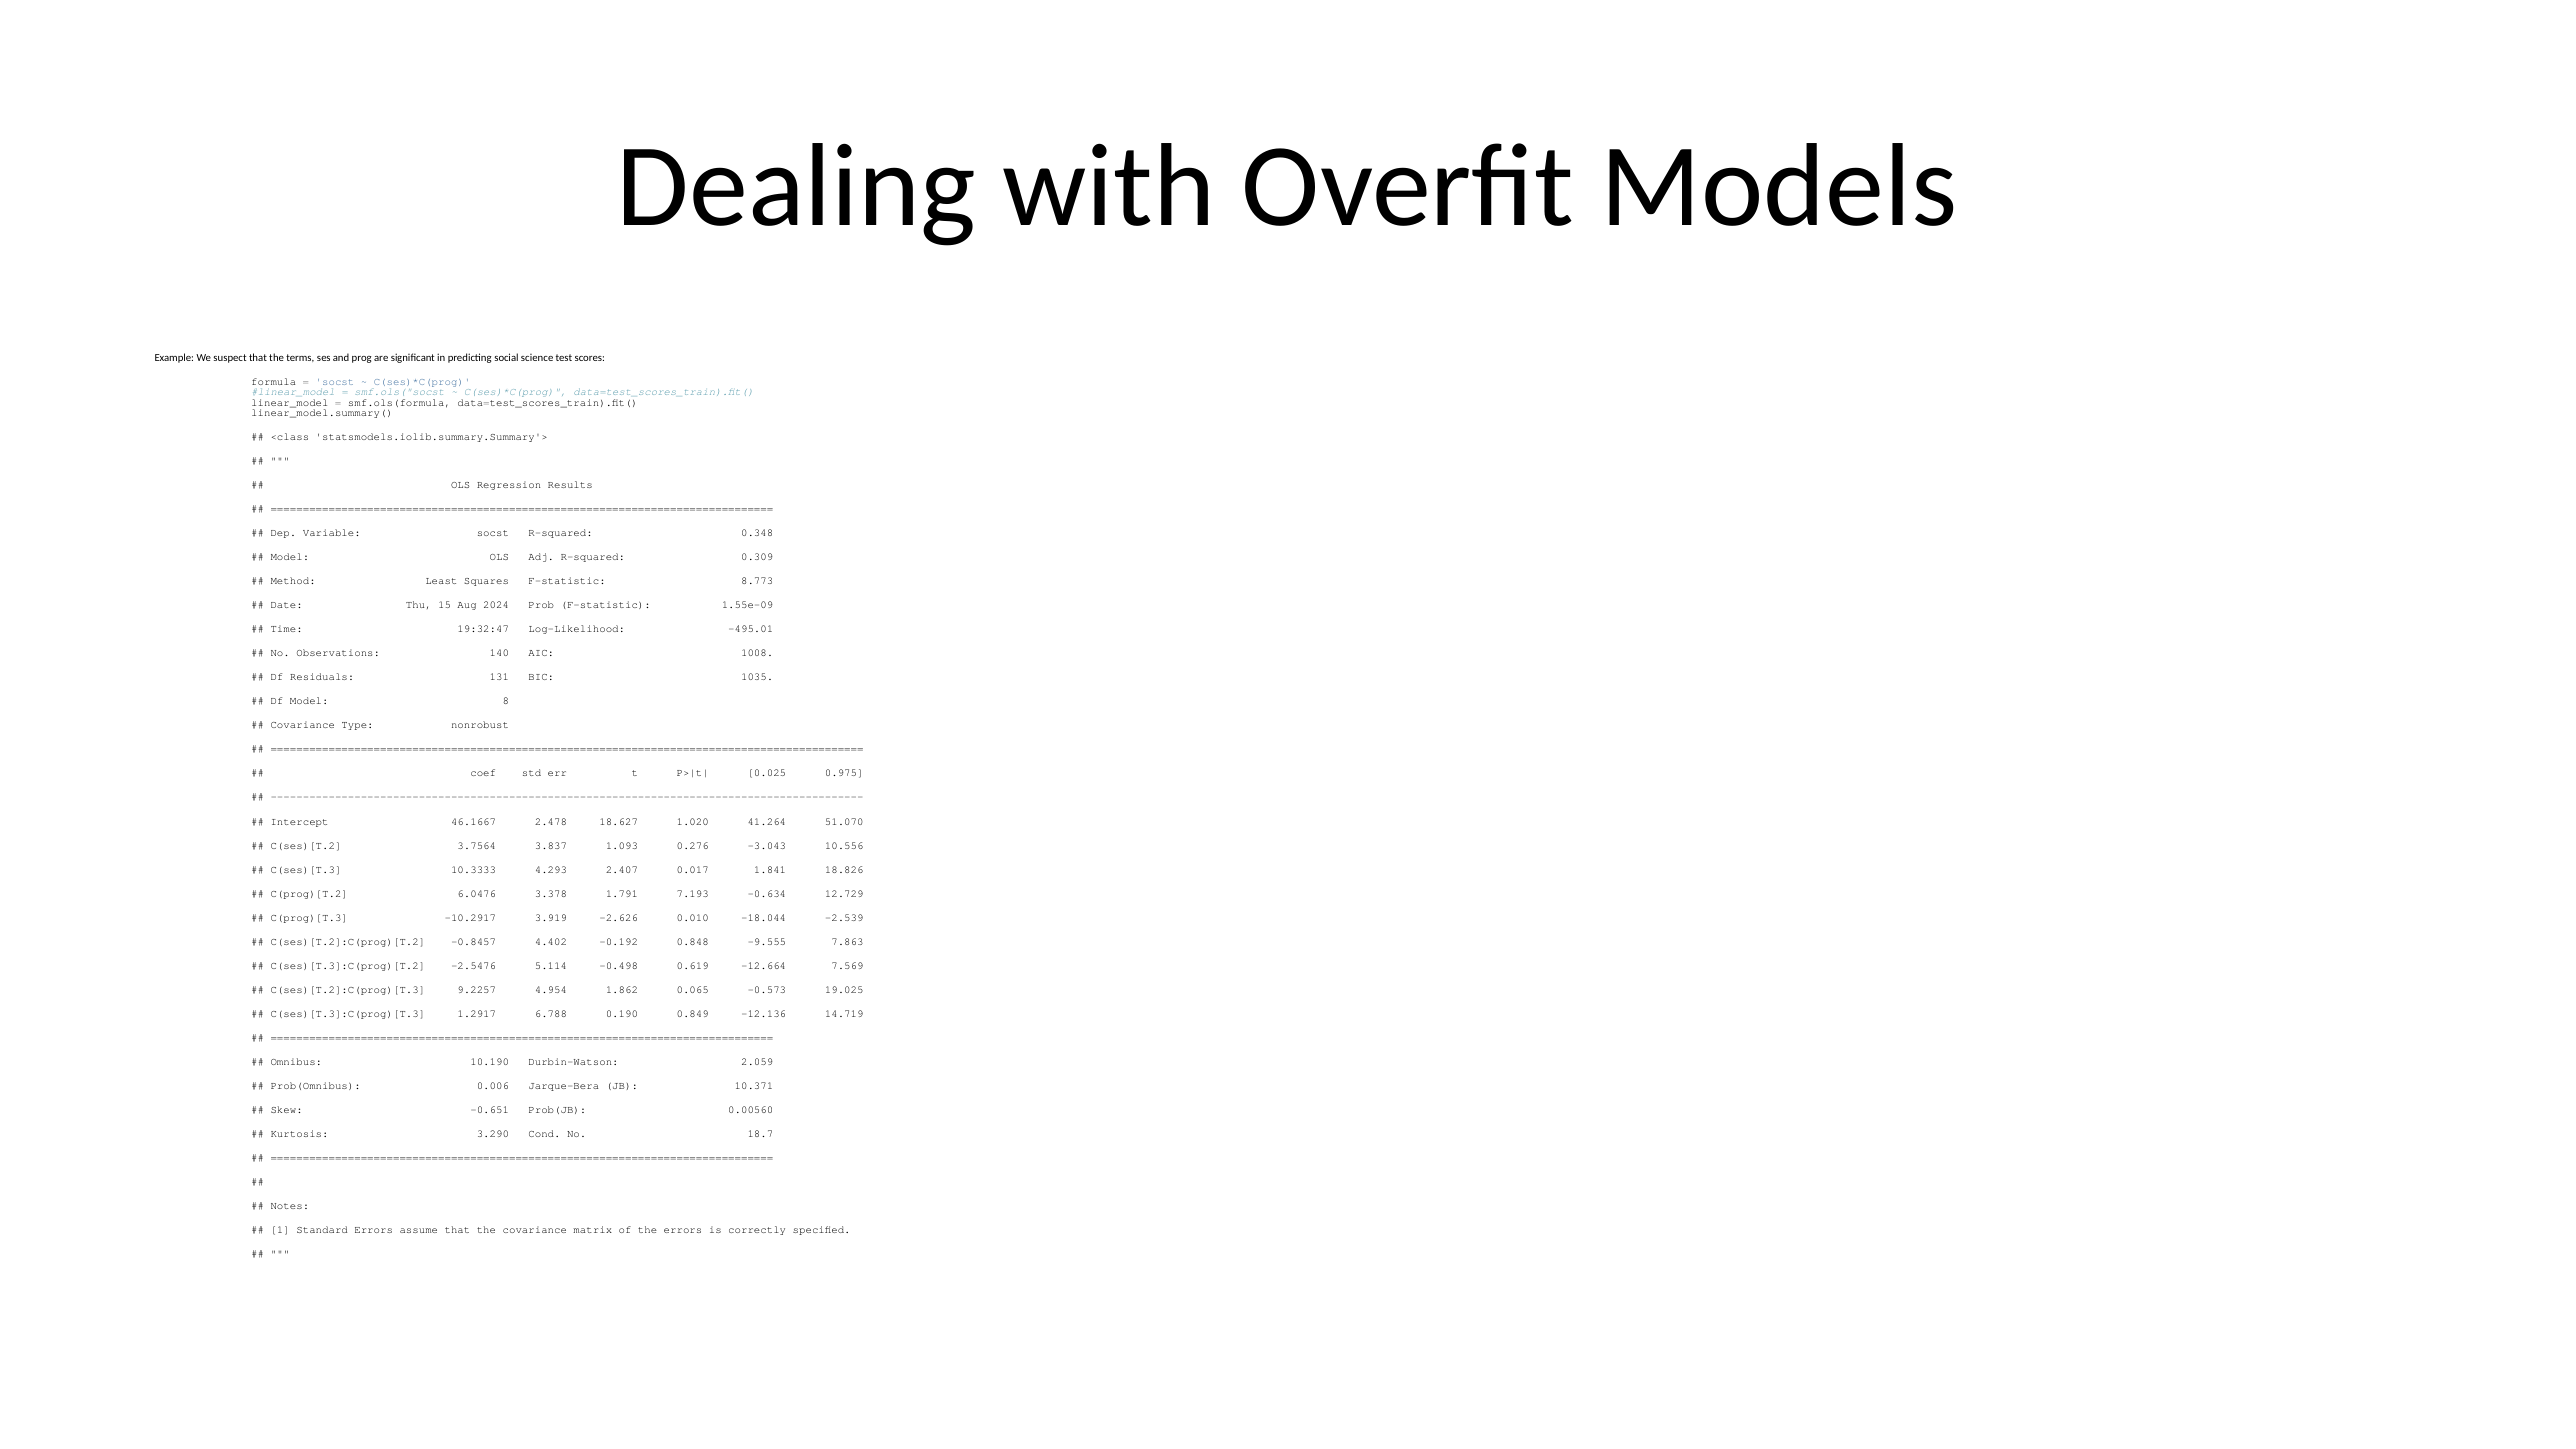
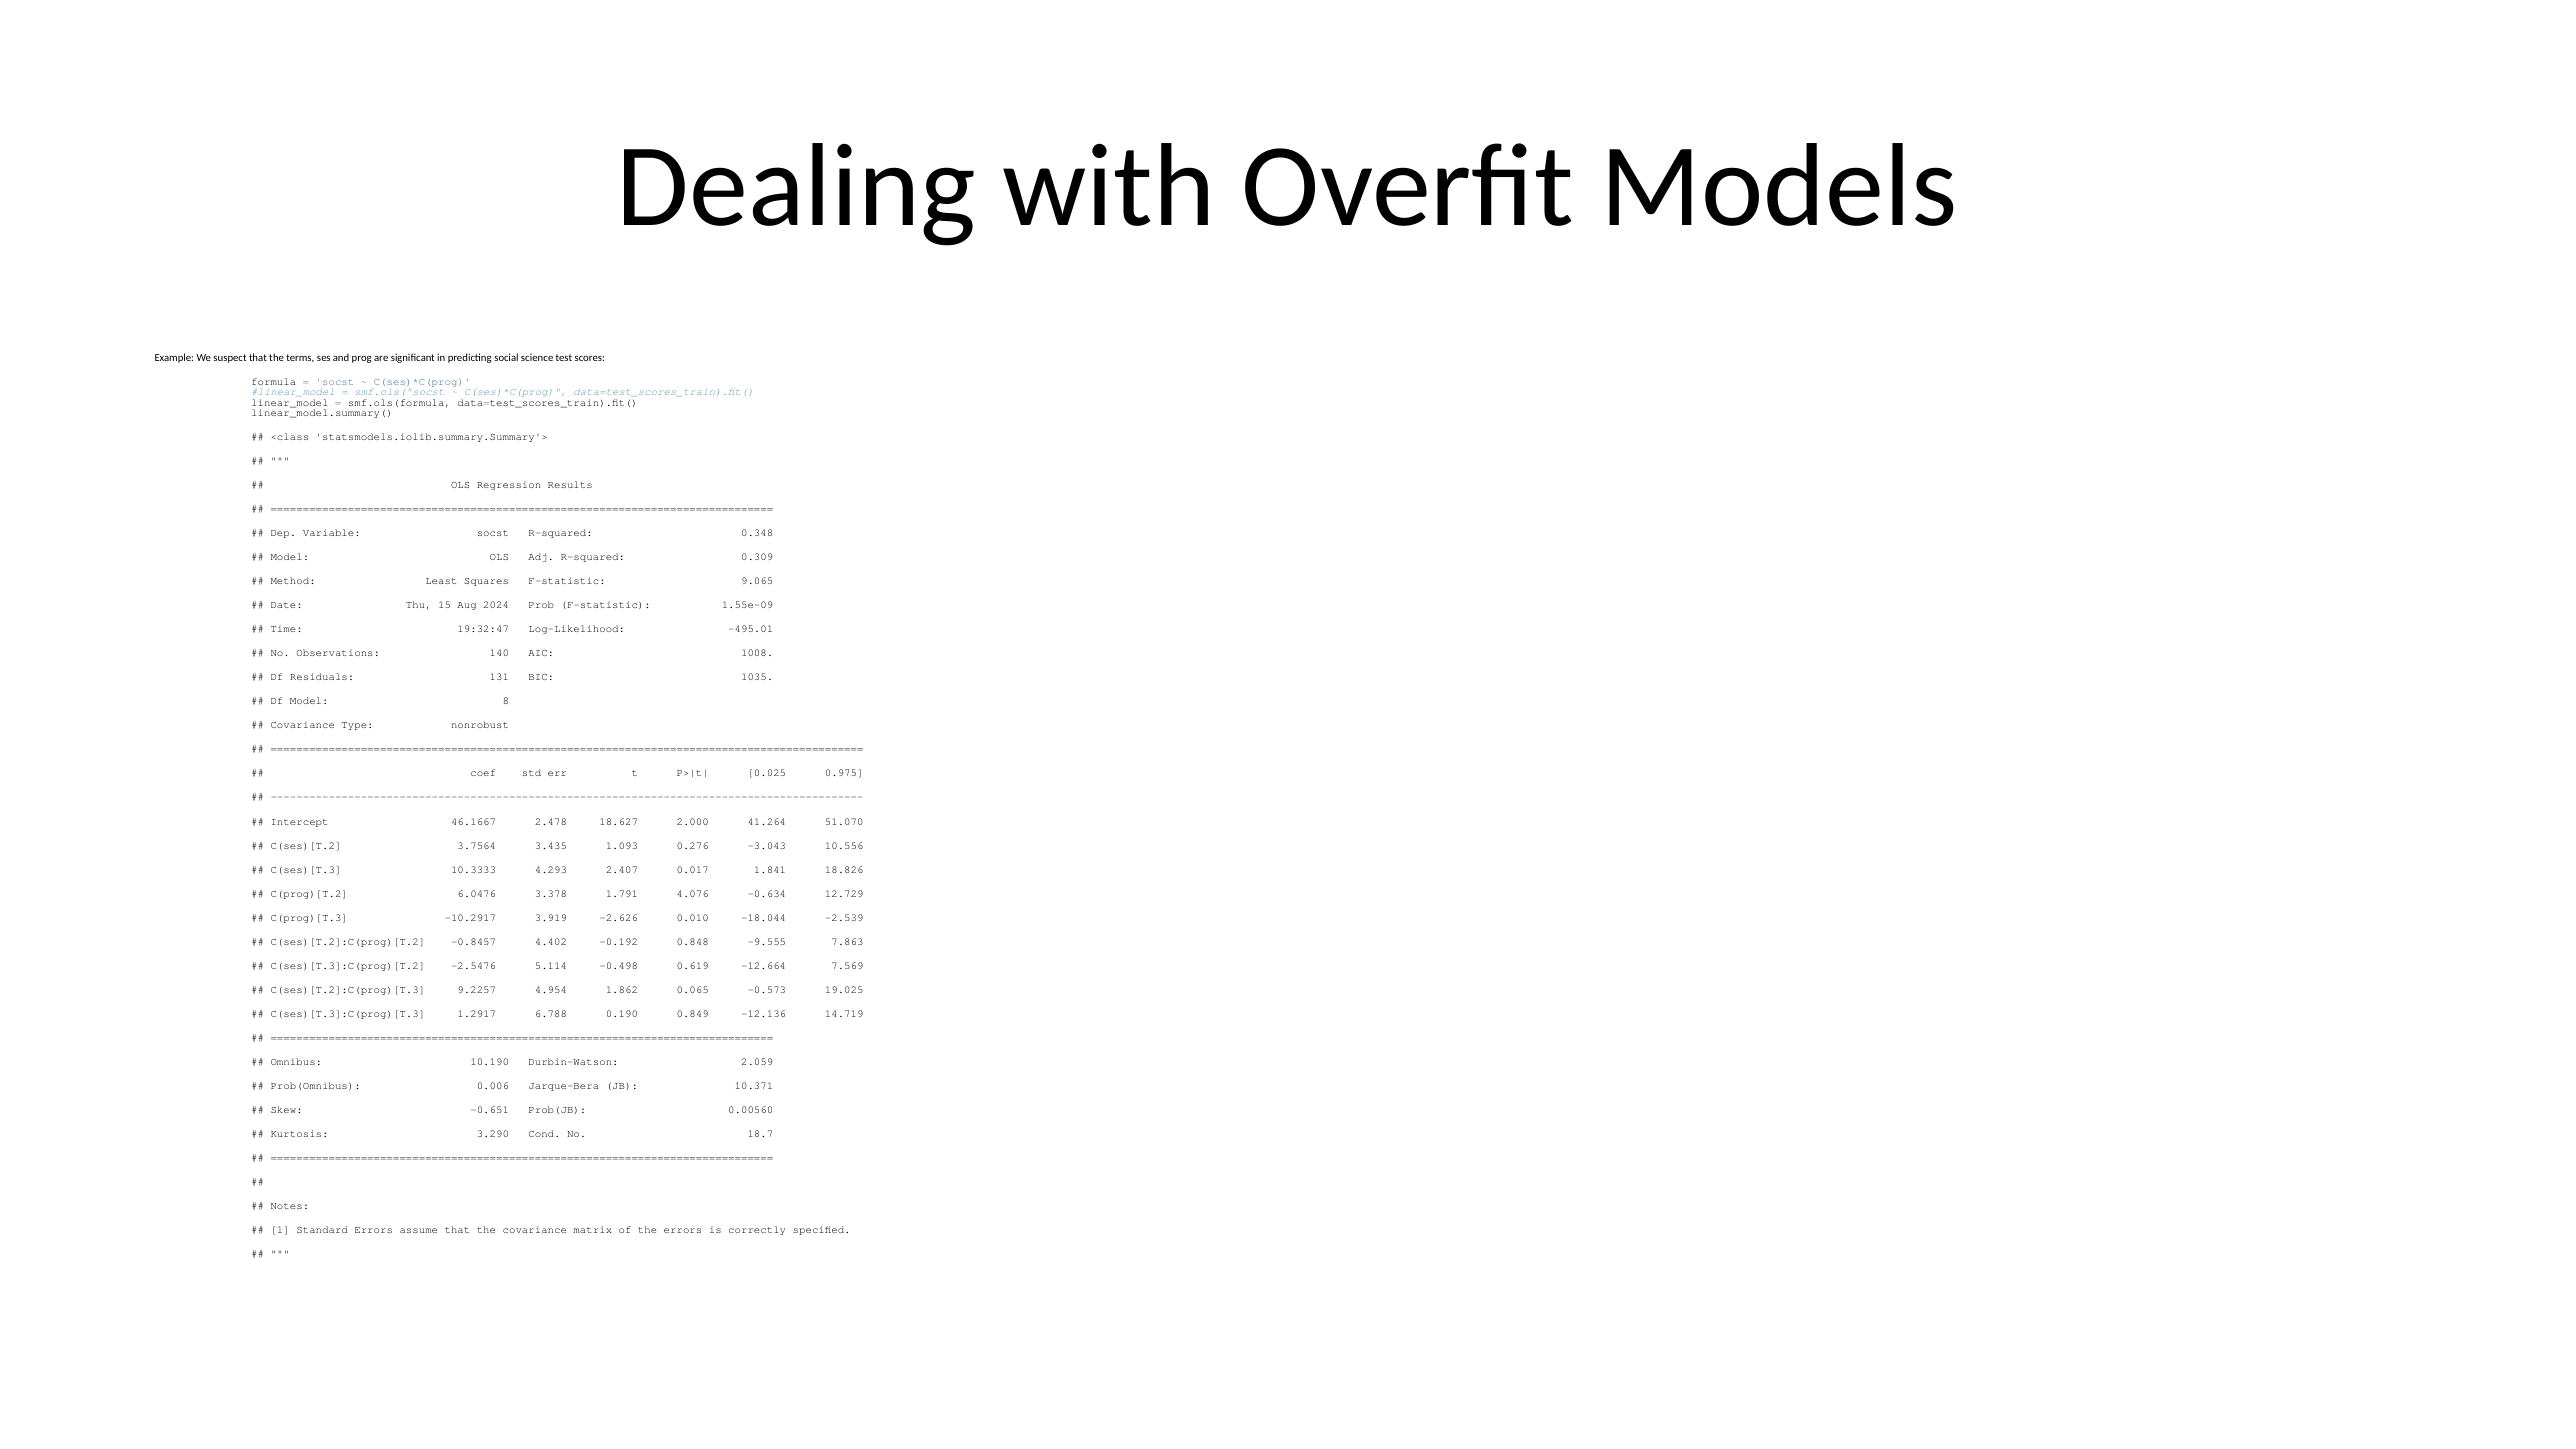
8.773: 8.773 -> 9.065
1.020: 1.020 -> 2.000
3.837: 3.837 -> 3.435
7.193: 7.193 -> 4.076
